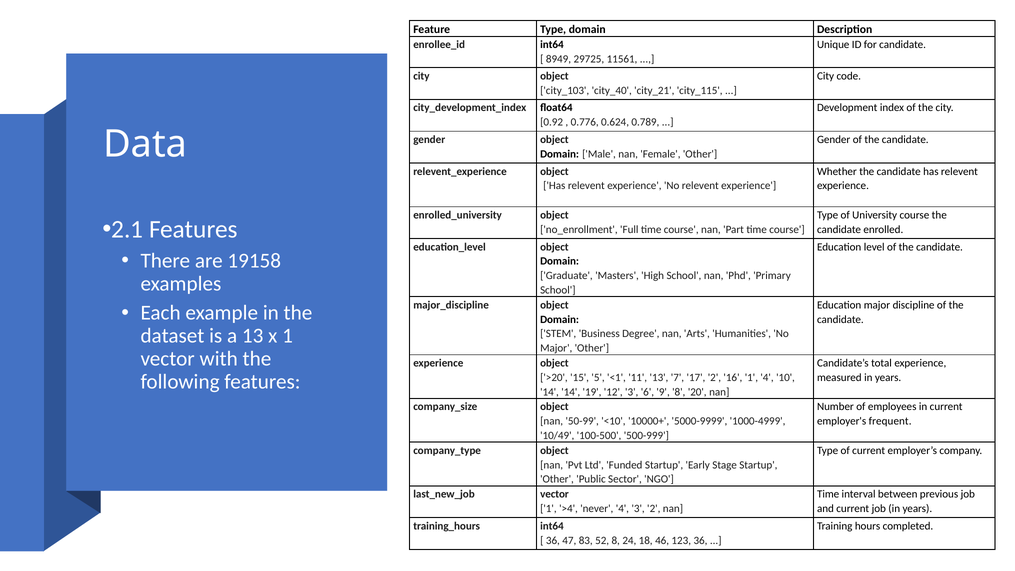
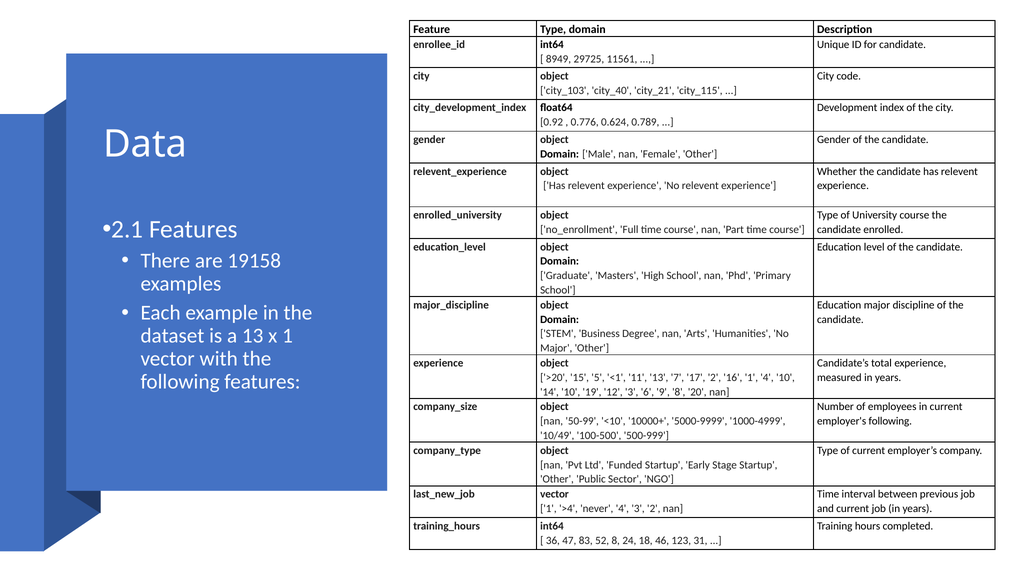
14 14: 14 -> 10
employer's frequent: frequent -> following
123 36: 36 -> 31
